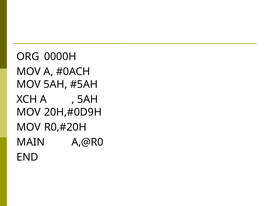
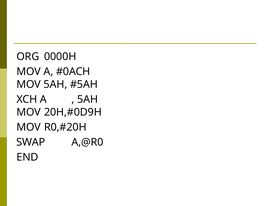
MAIN: MAIN -> SWAP
